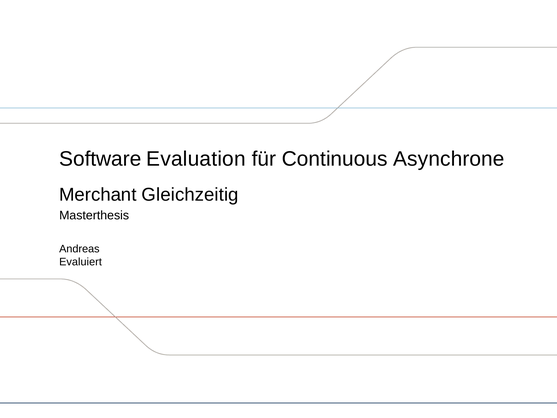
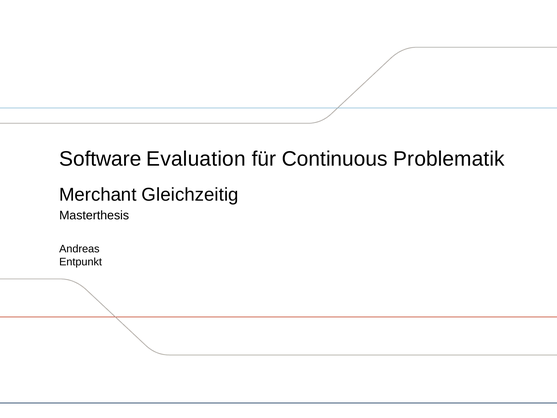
Asynchrone: Asynchrone -> Problematik
Evaluiert: Evaluiert -> Entpunkt
